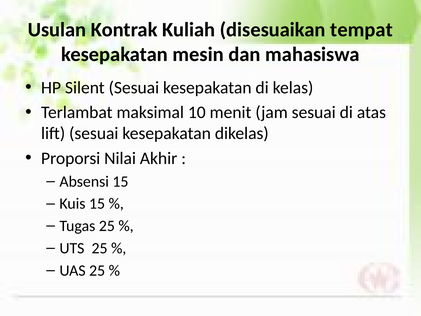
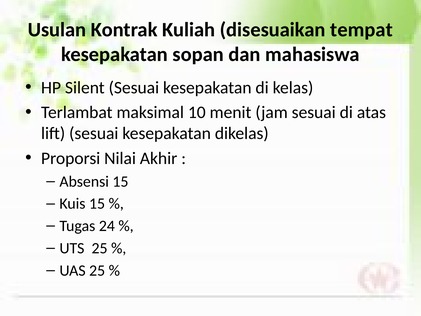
mesin: mesin -> sopan
Tugas 25: 25 -> 24
